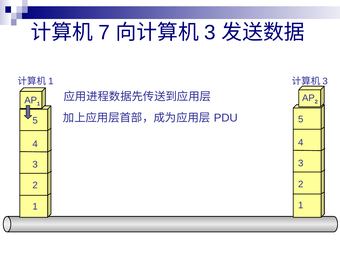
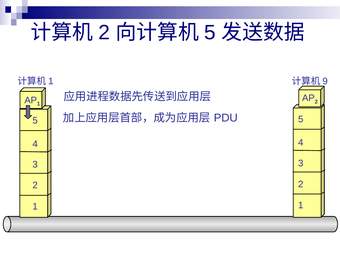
7 at (104, 33): 7 -> 2
3 at (210, 33): 3 -> 5
3 at (325, 81): 3 -> 9
